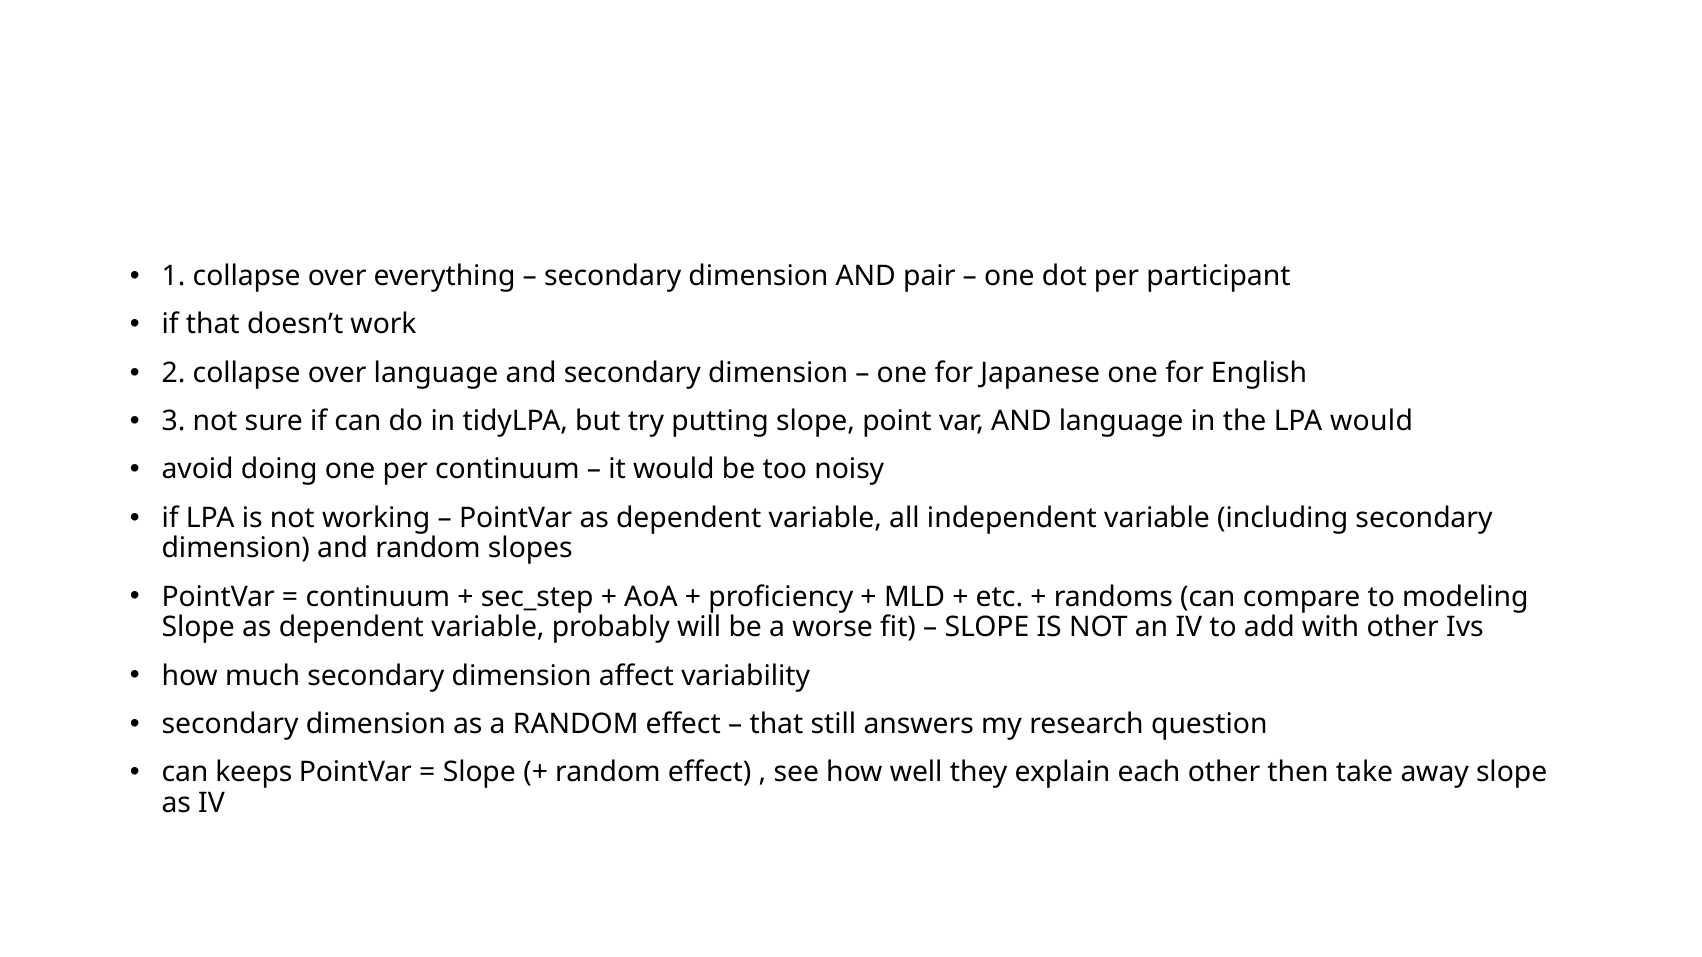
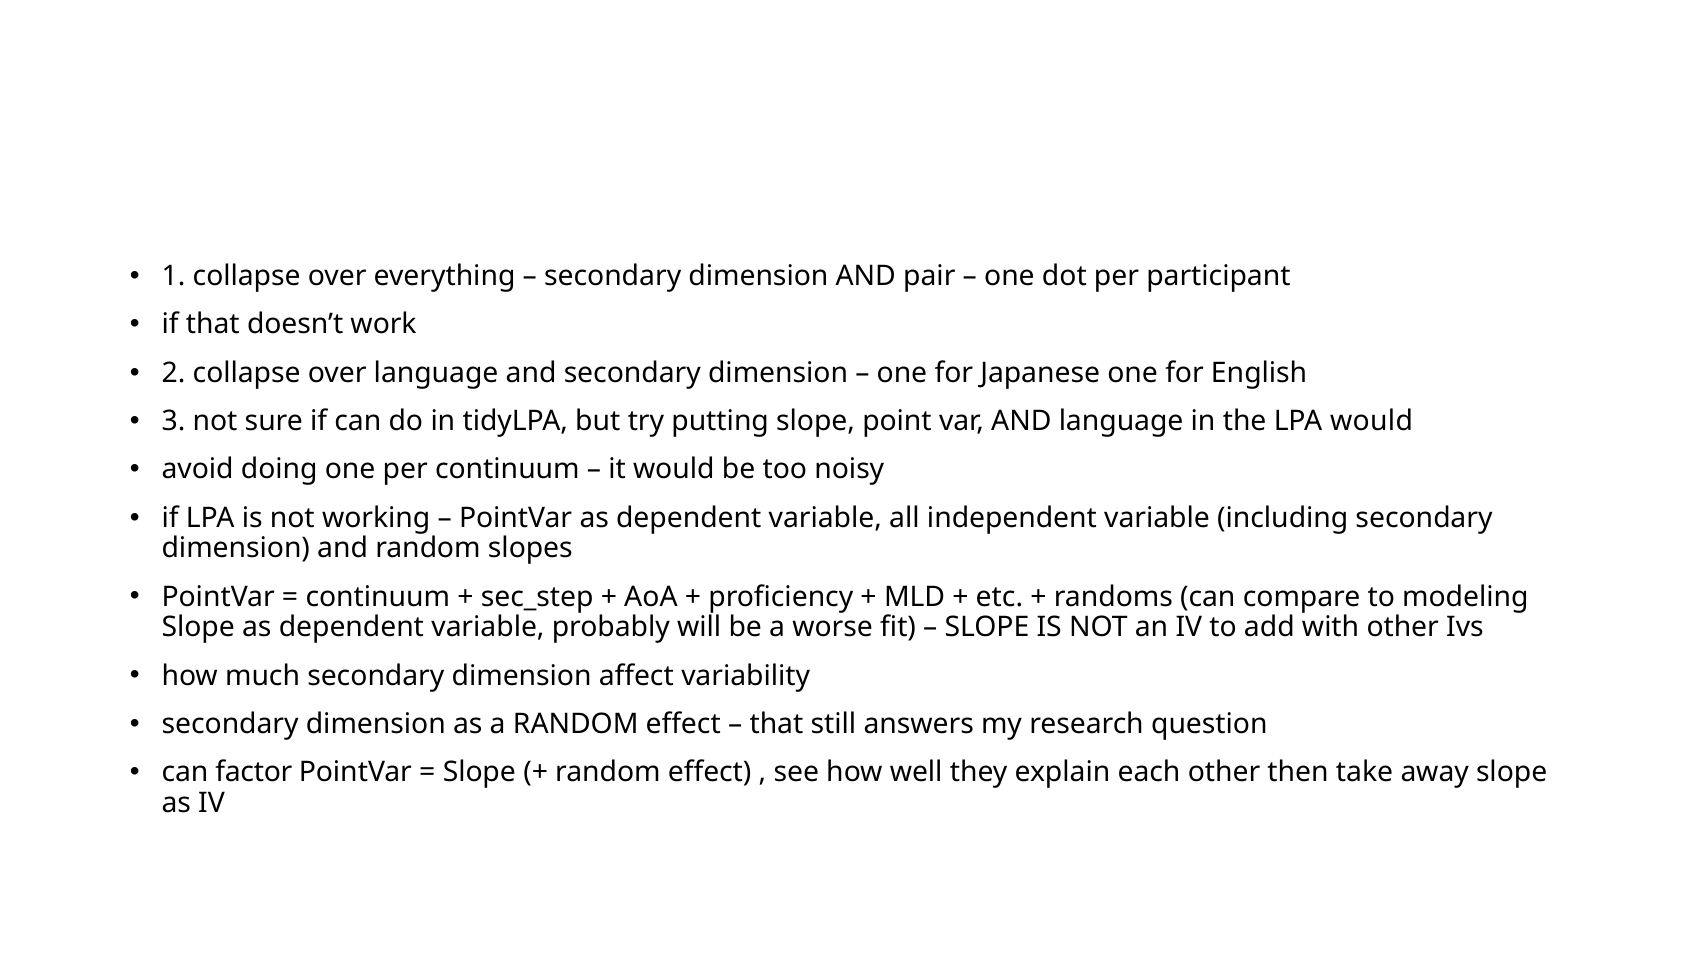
keeps: keeps -> factor
